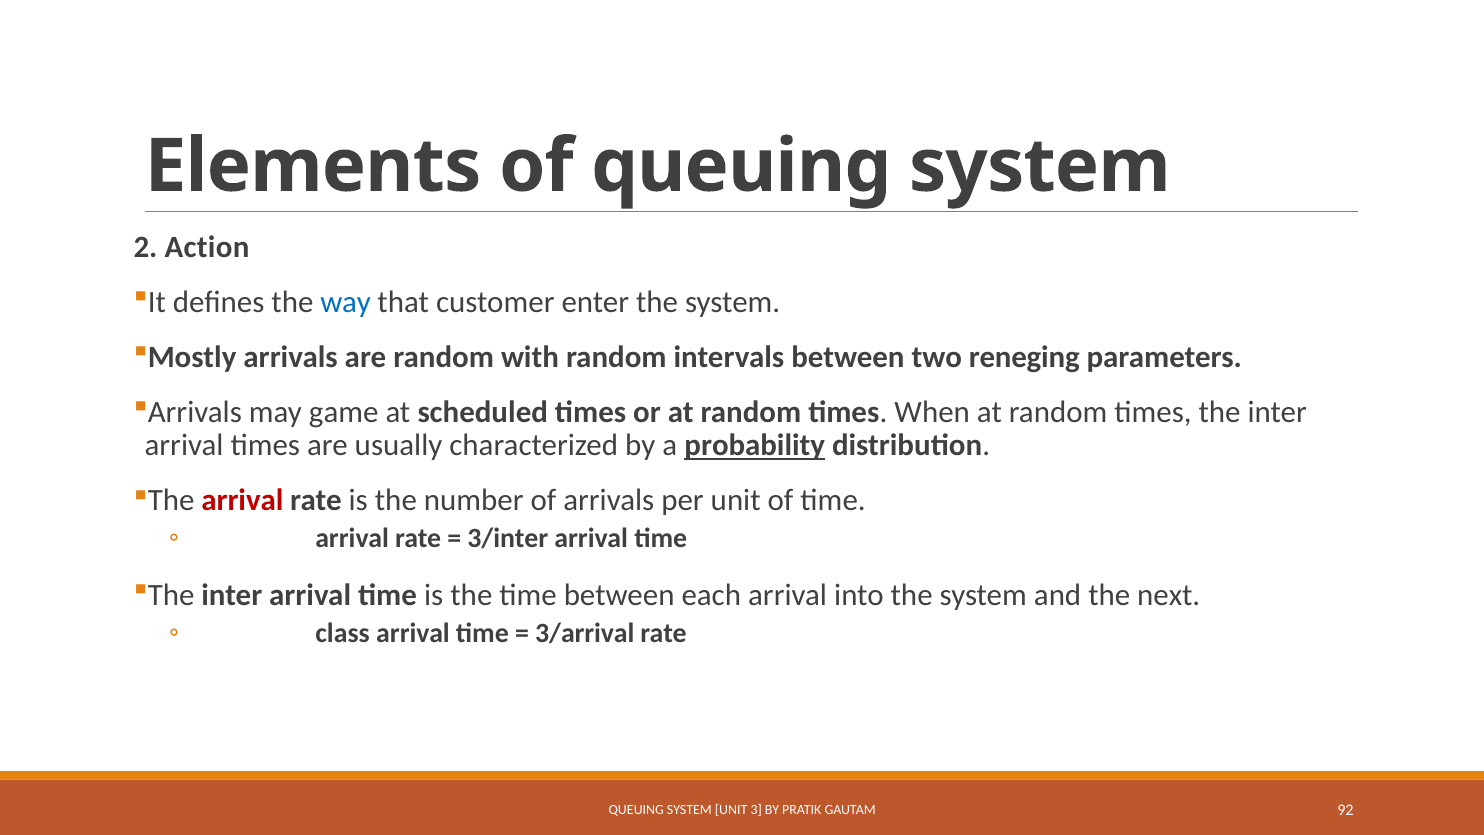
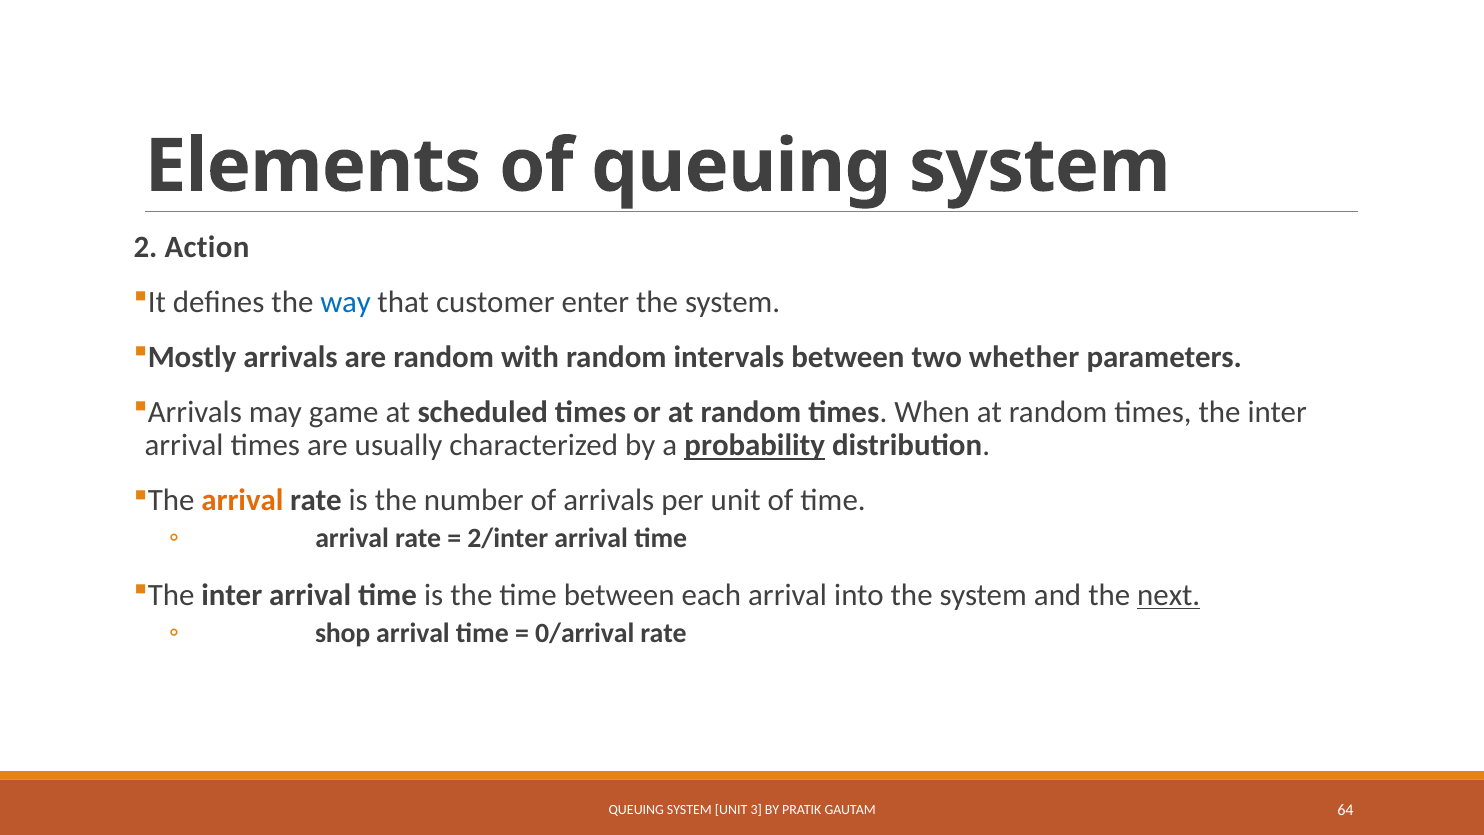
reneging: reneging -> whether
arrival at (242, 501) colour: red -> orange
3/inter: 3/inter -> 2/inter
next underline: none -> present
class: class -> shop
3/arrival: 3/arrival -> 0/arrival
92: 92 -> 64
